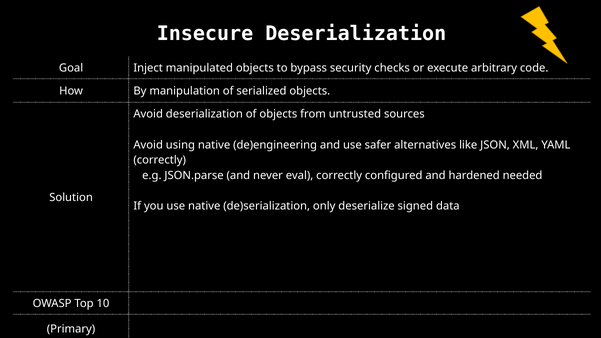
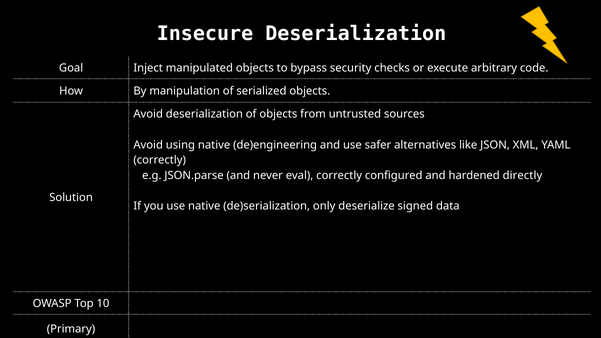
needed: needed -> directly
